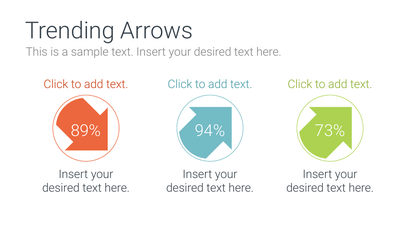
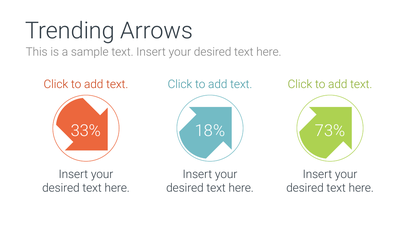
89%: 89% -> 33%
94%: 94% -> 18%
